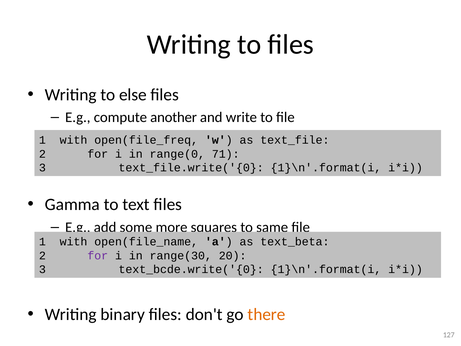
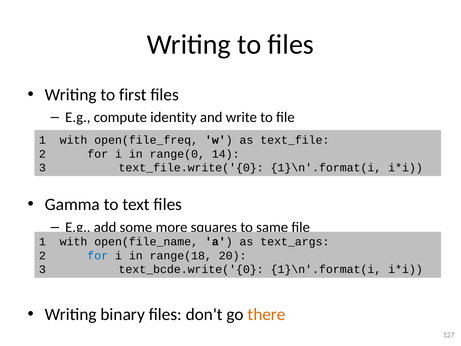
else: else -> first
another: another -> identity
71: 71 -> 14
text_beta: text_beta -> text_args
for at (98, 255) colour: purple -> blue
range(30: range(30 -> range(18
